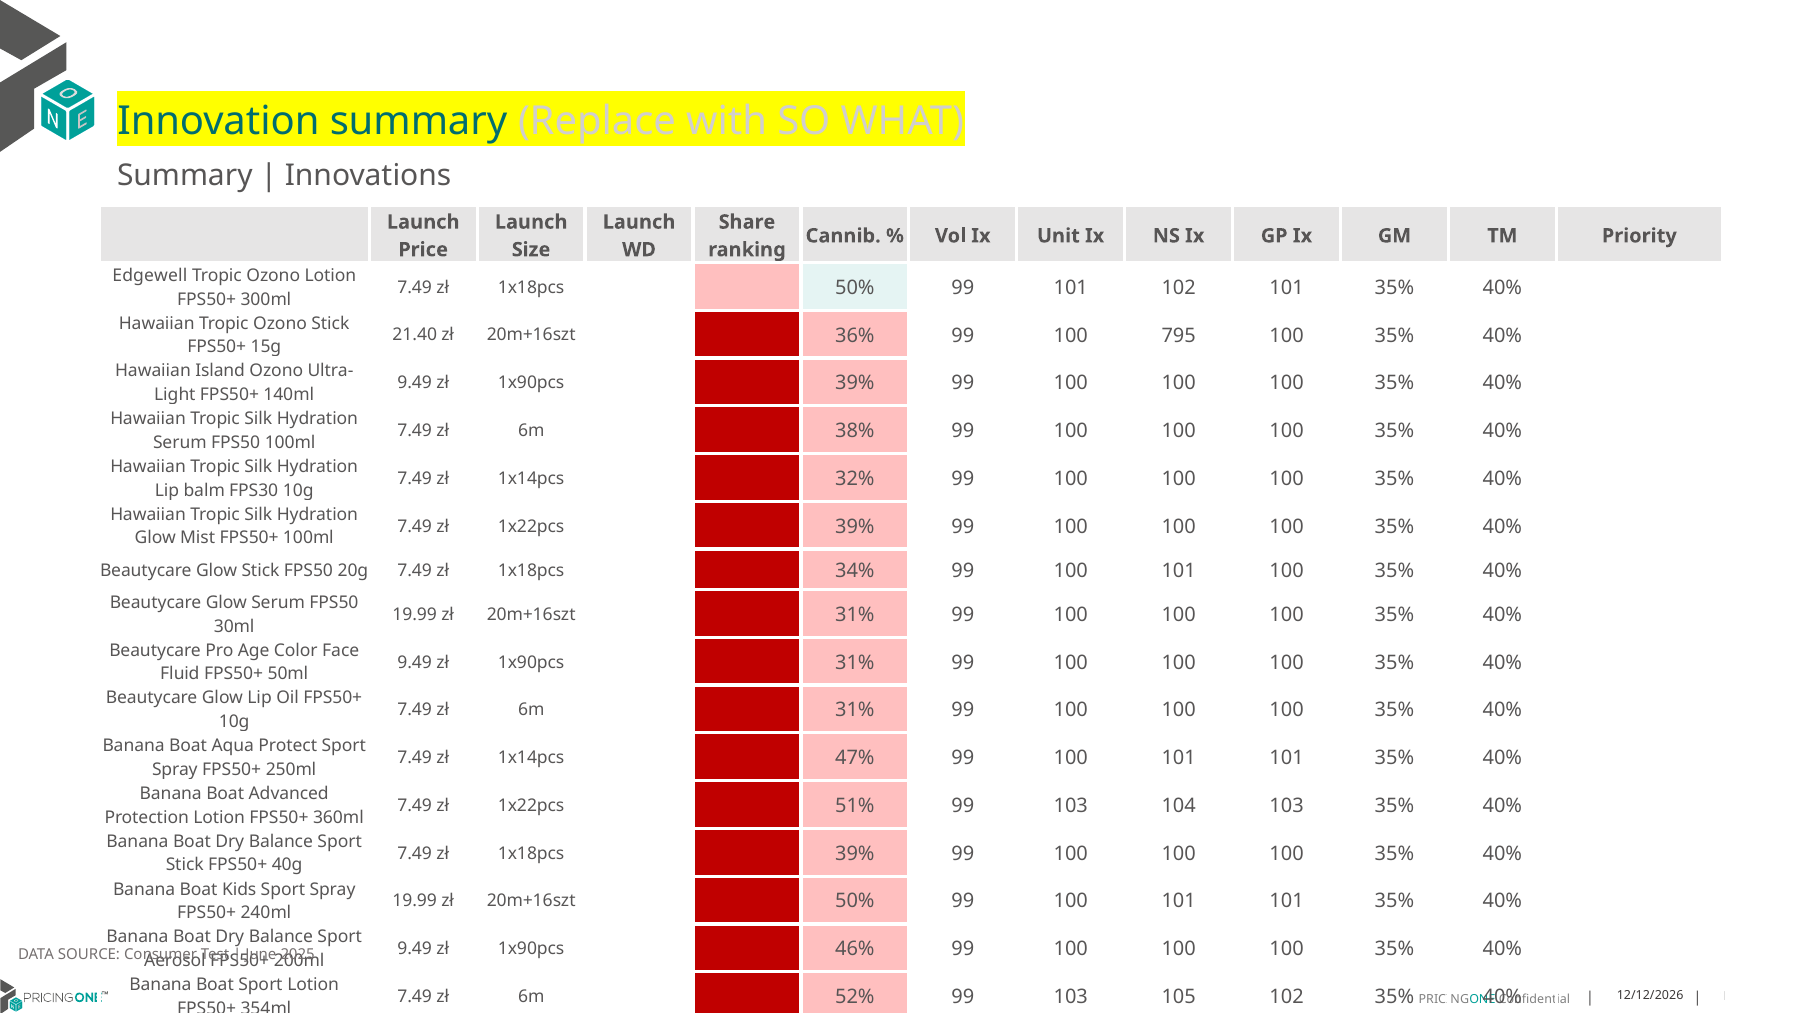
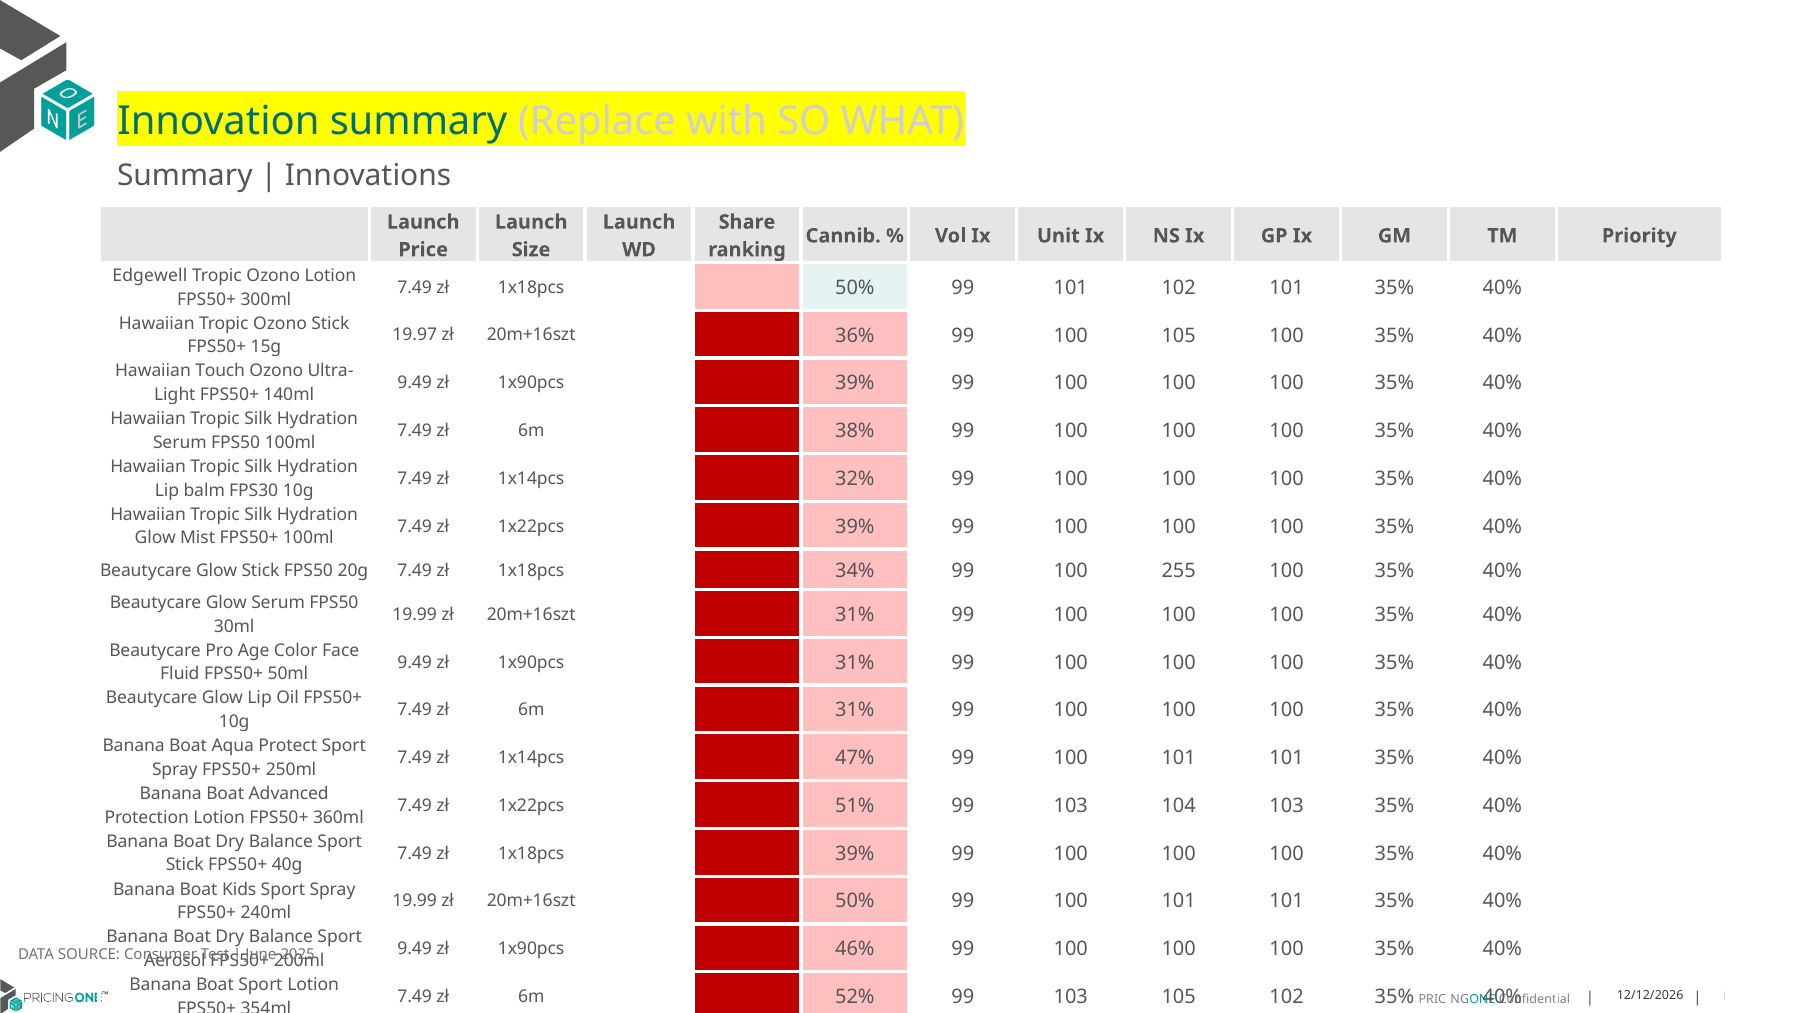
21.40: 21.40 -> 19.97
100 795: 795 -> 105
Island: Island -> Touch
34% 99 100 101: 101 -> 255
